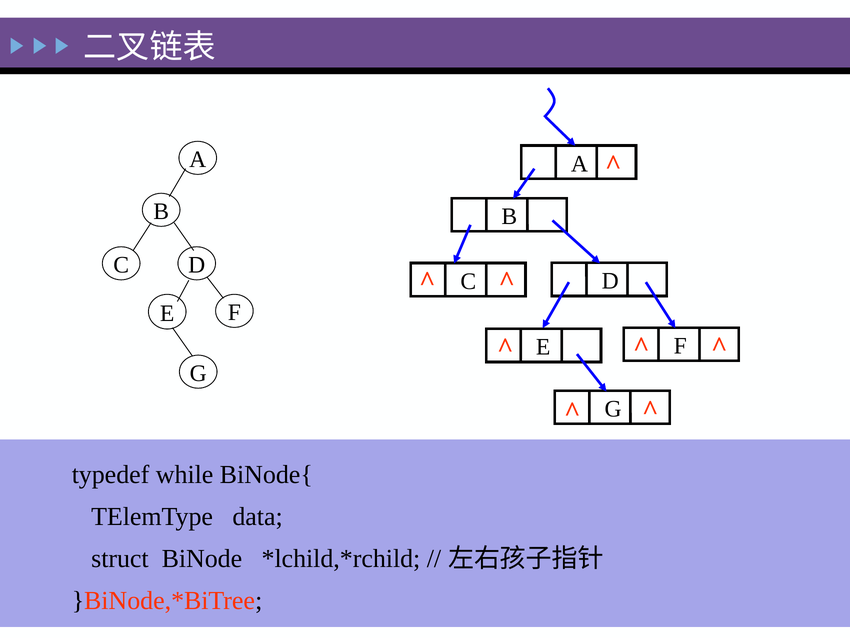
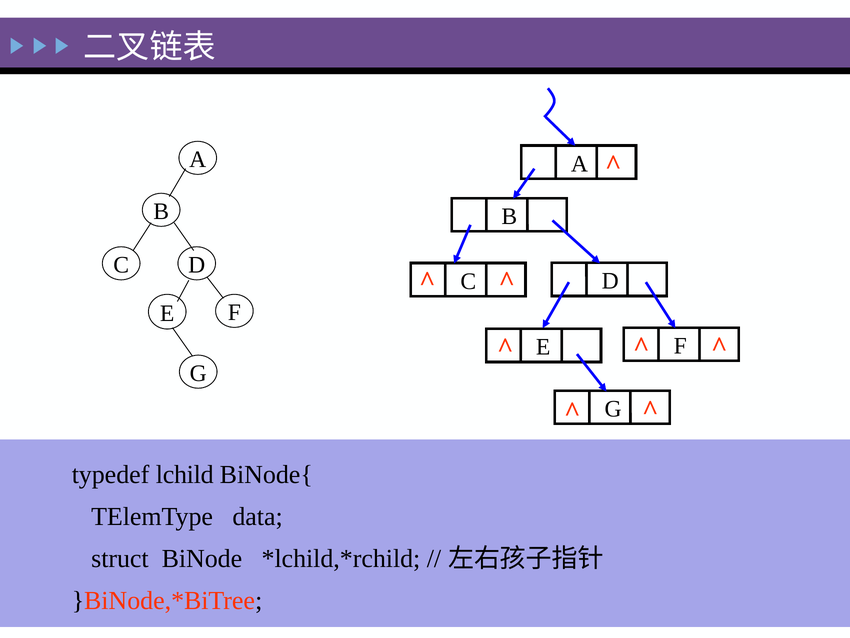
while: while -> lchild
